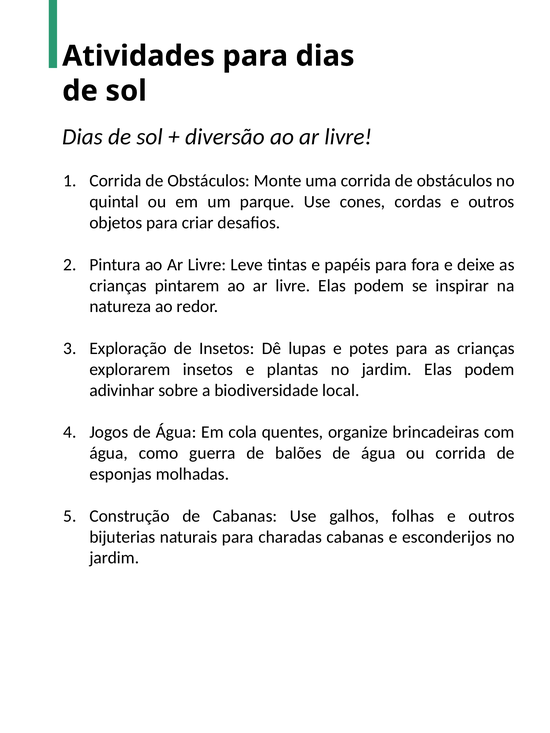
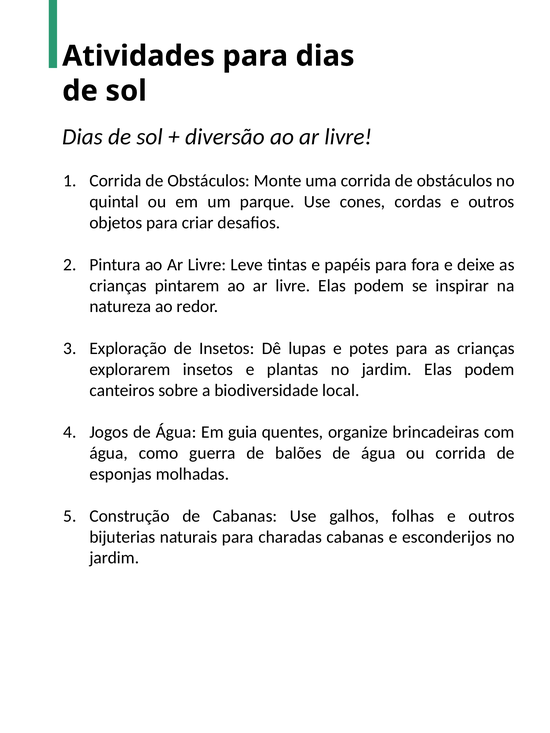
adivinhar: adivinhar -> canteiros
cola: cola -> guia
